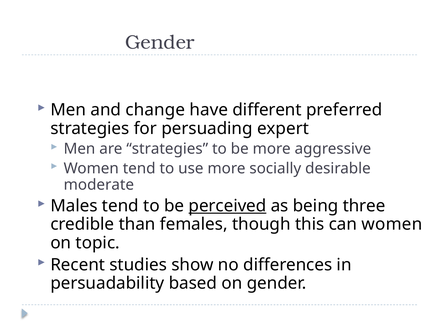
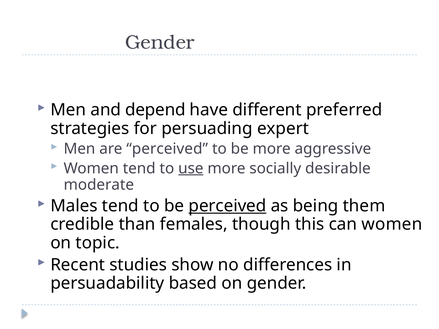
change: change -> depend
are strategies: strategies -> perceived
use underline: none -> present
three: three -> them
